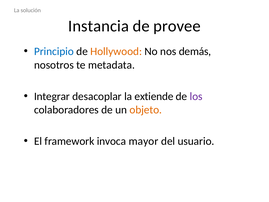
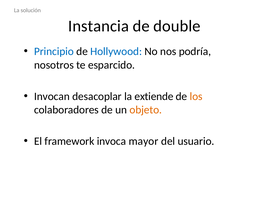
provee: provee -> double
Hollywood colour: orange -> blue
demás: demás -> podría
metadata: metadata -> esparcido
Integrar: Integrar -> Invocan
los colour: purple -> orange
